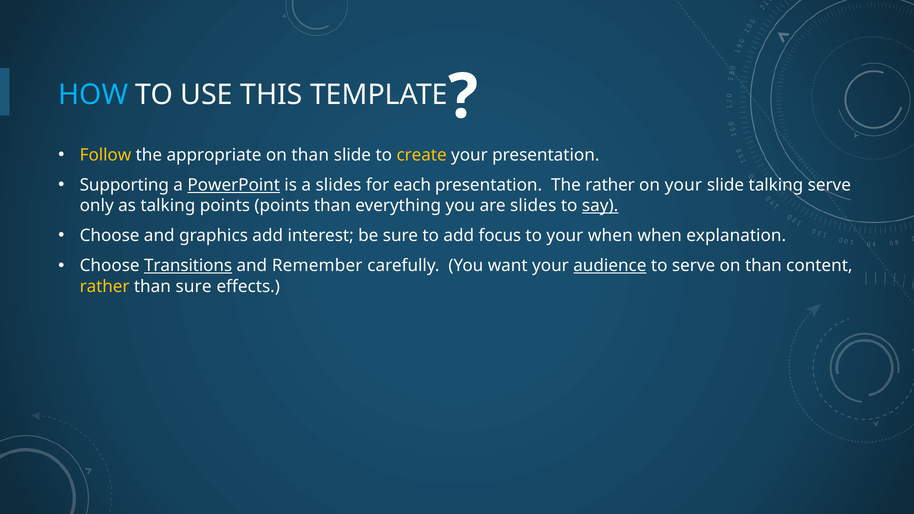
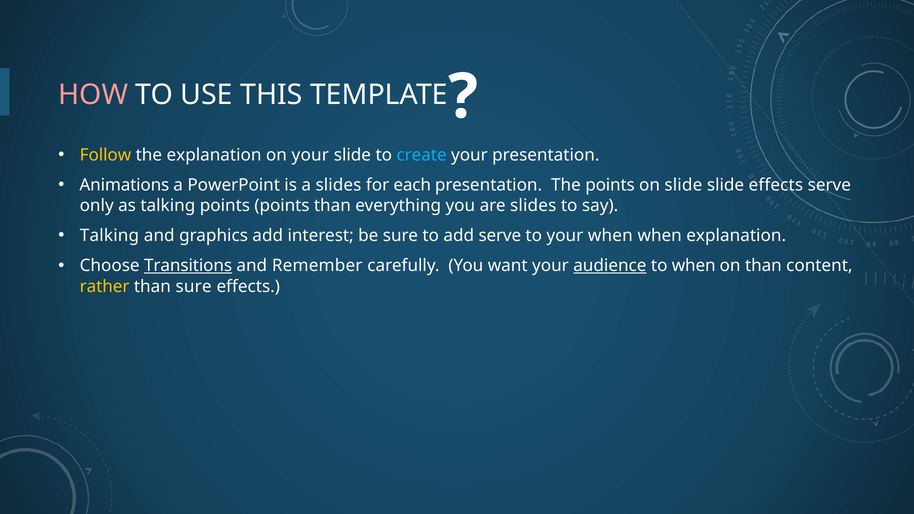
HOW colour: light blue -> pink
the appropriate: appropriate -> explanation
than at (310, 155): than -> your
create colour: yellow -> light blue
Supporting: Supporting -> Animations
PowerPoint underline: present -> none
The rather: rather -> points
on your: your -> slide
slide talking: talking -> effects
say underline: present -> none
Choose at (110, 236): Choose -> Talking
add focus: focus -> serve
to serve: serve -> when
